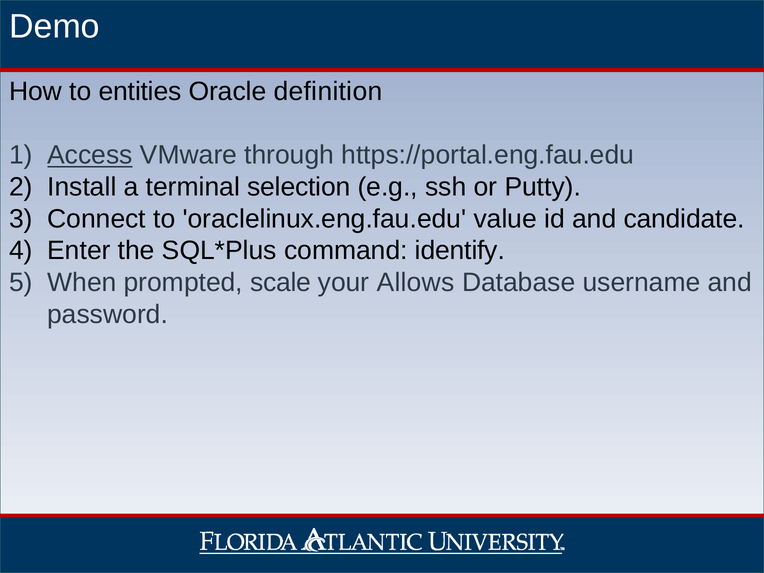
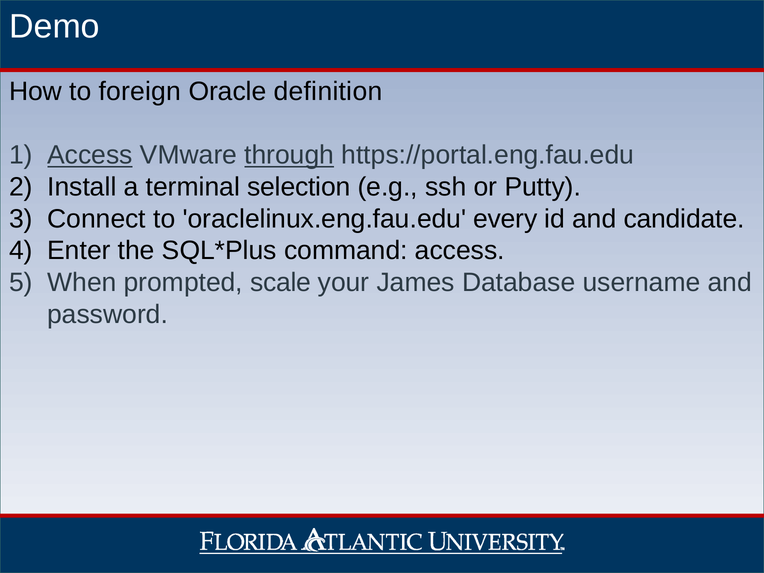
entities: entities -> foreign
through underline: none -> present
value: value -> every
command identify: identify -> access
Allows: Allows -> James
